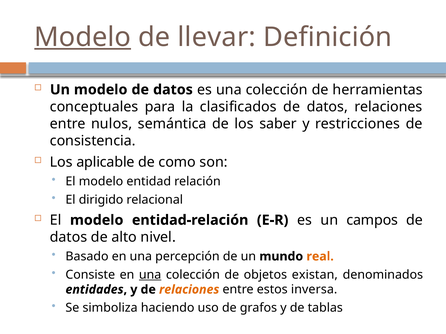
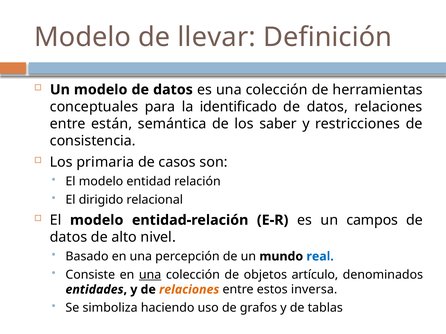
Modelo at (83, 37) underline: present -> none
clasificados: clasificados -> identificado
nulos: nulos -> están
aplicable: aplicable -> primaria
como: como -> casos
real colour: orange -> blue
existan: existan -> artículo
